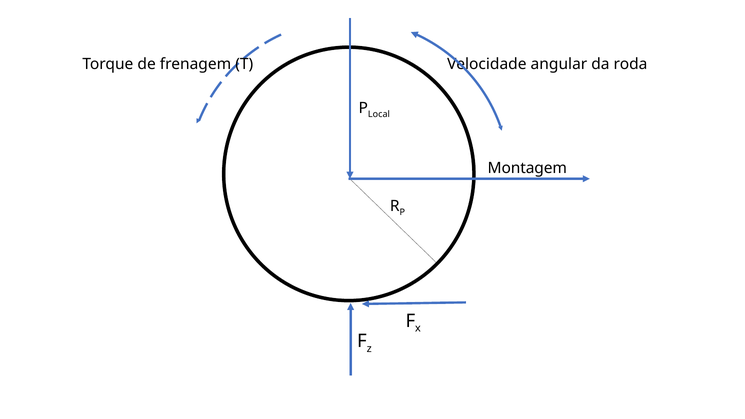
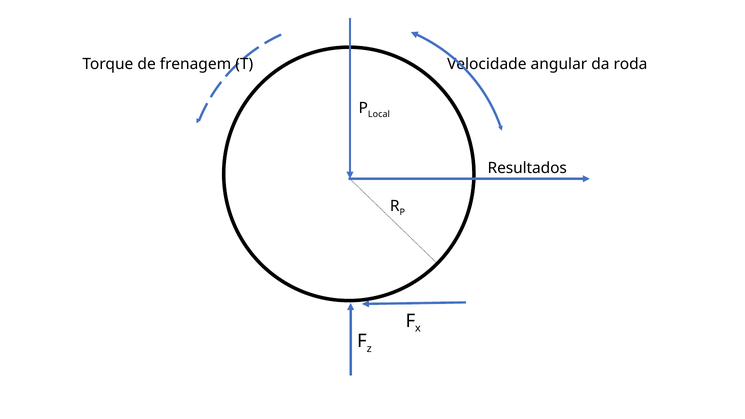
Montagem: Montagem -> Resultados
